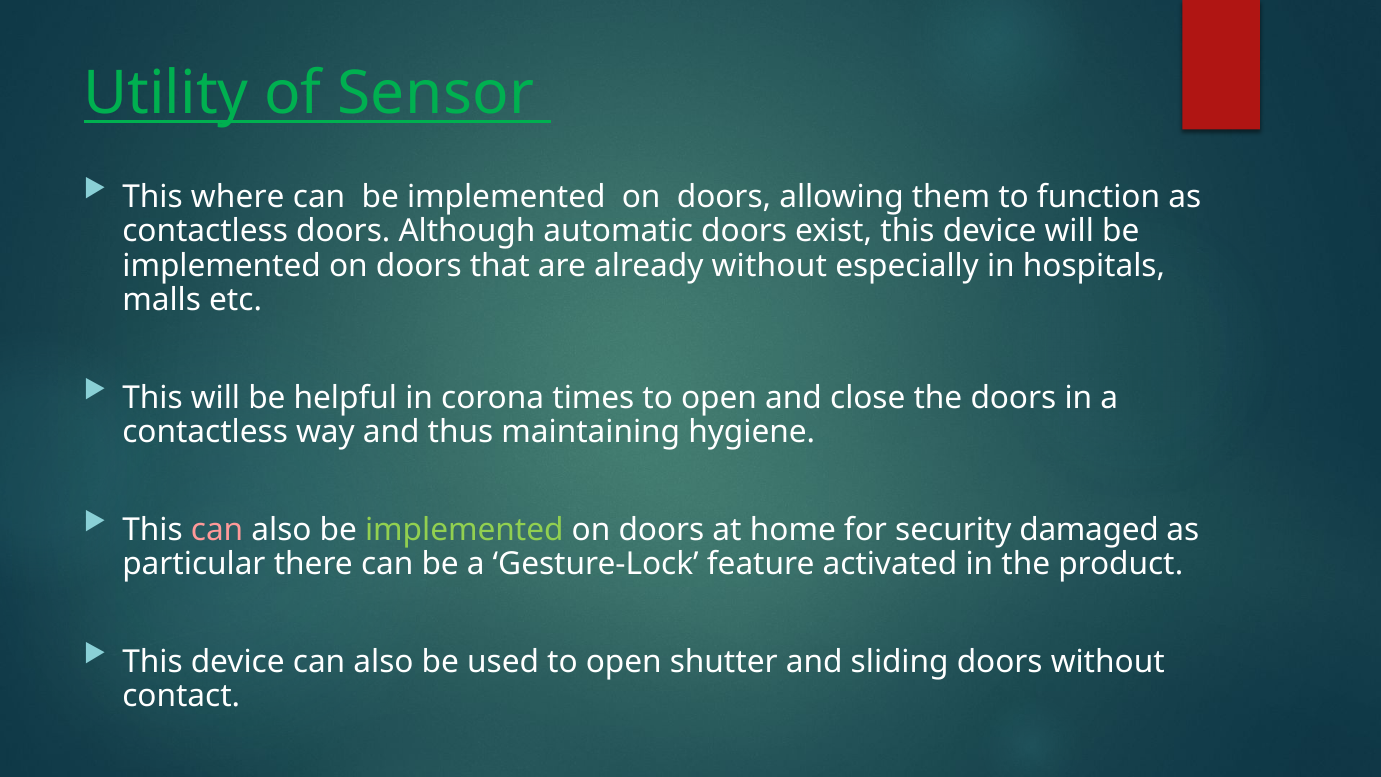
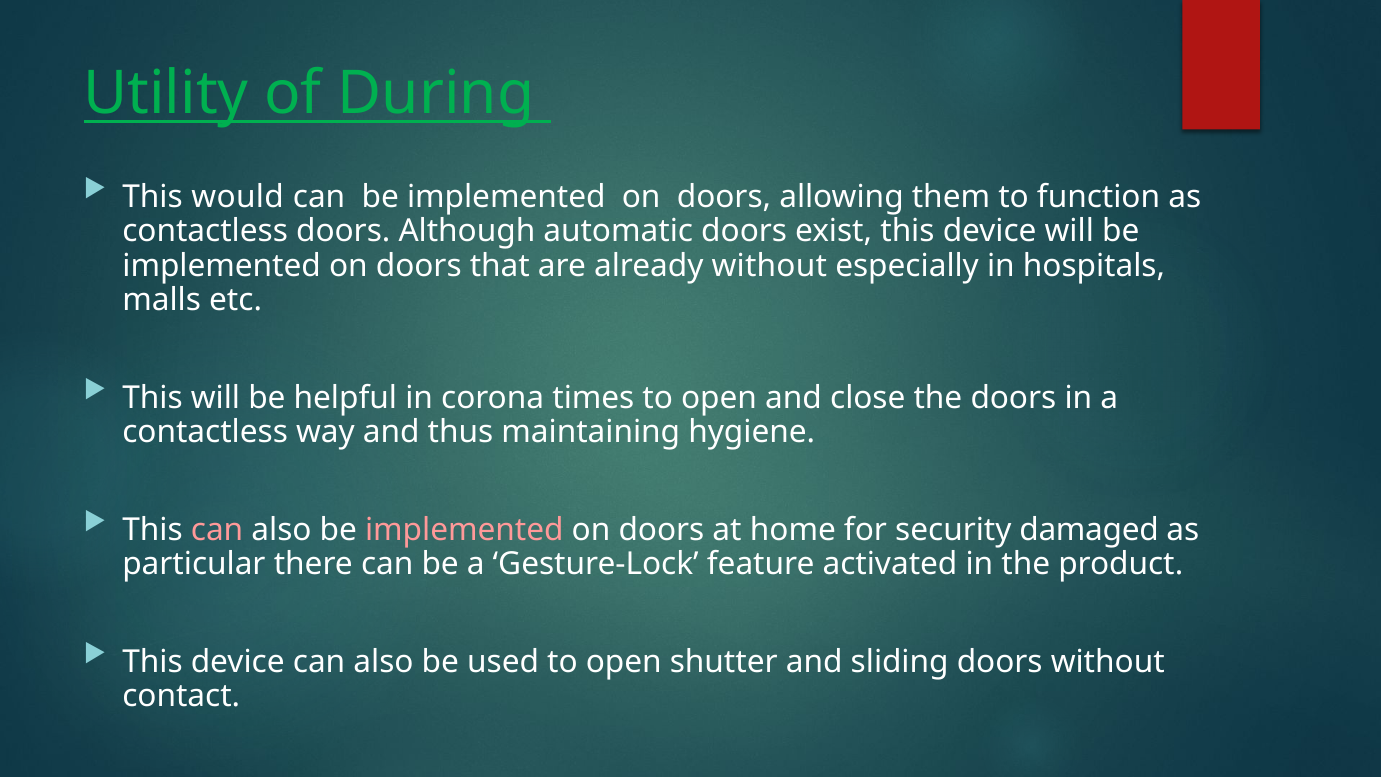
Sensor: Sensor -> During
where: where -> would
implemented at (464, 530) colour: light green -> pink
